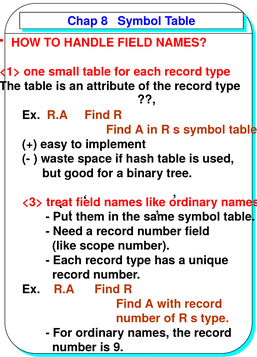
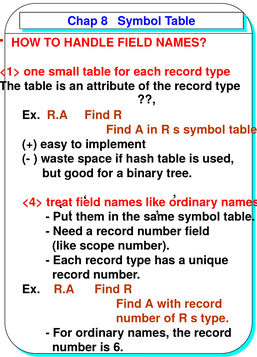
<3>: <3> -> <4>
9: 9 -> 6
